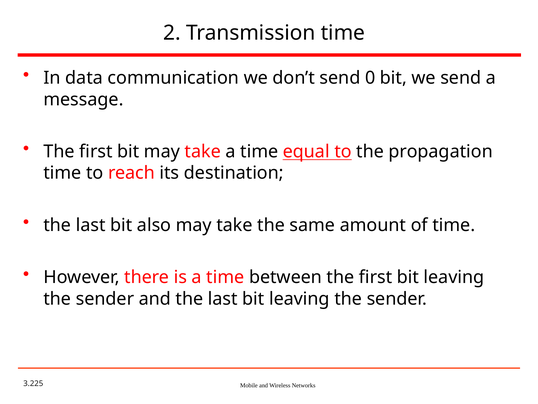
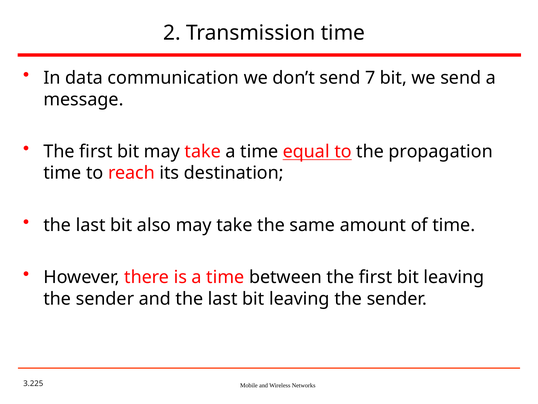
0: 0 -> 7
